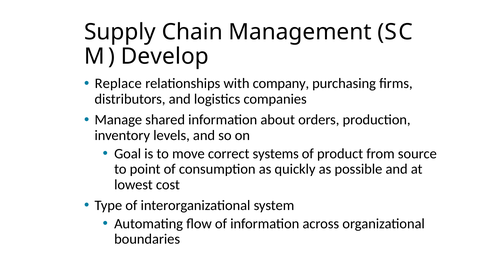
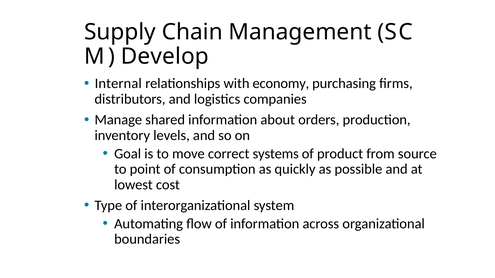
Replace: Replace -> Internal
company: company -> economy
